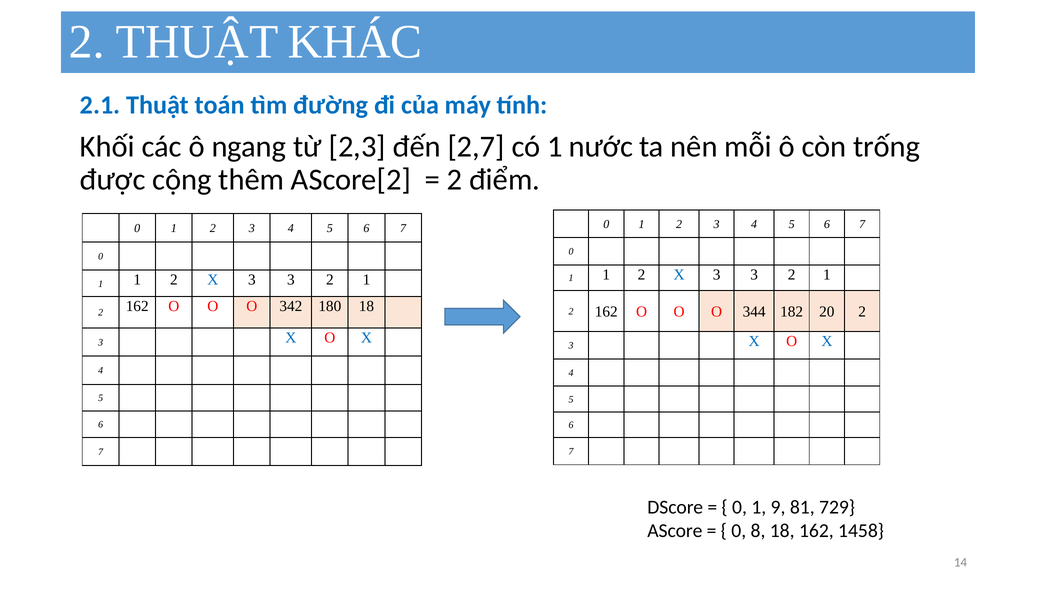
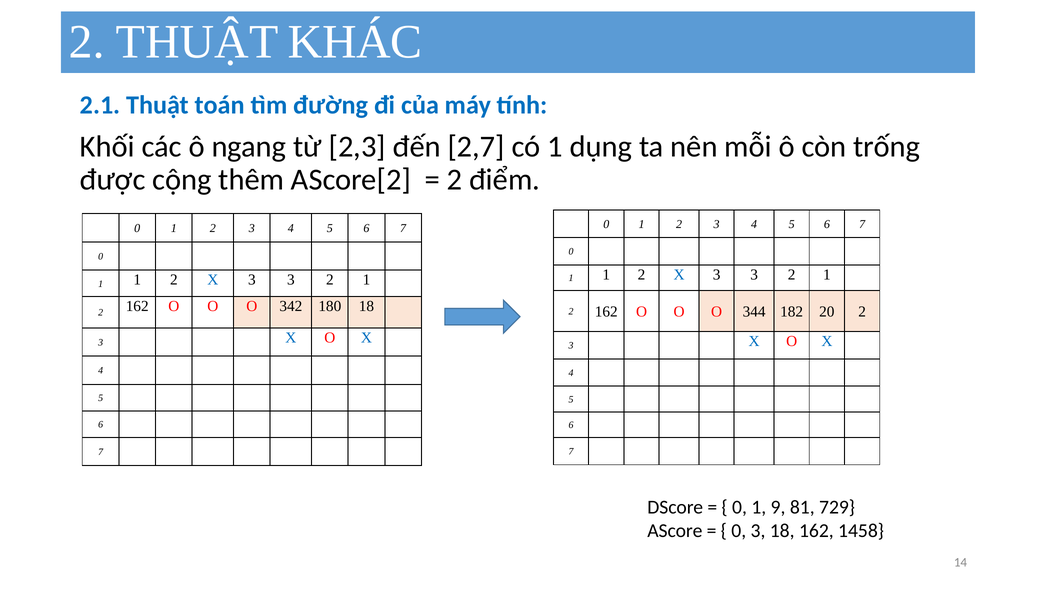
nước: nước -> dụng
0 8: 8 -> 3
